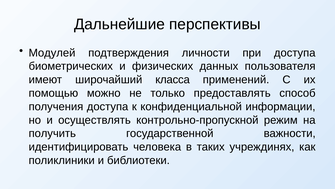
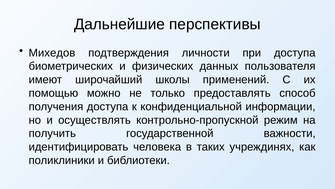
Модулей: Модулей -> Михедов
класса: класса -> школы
